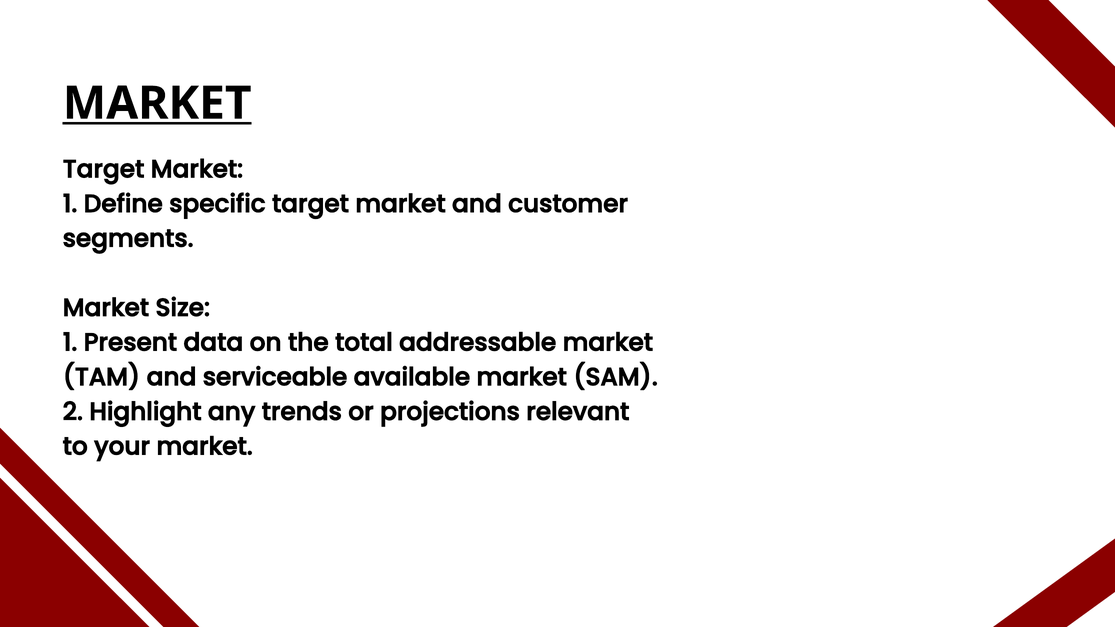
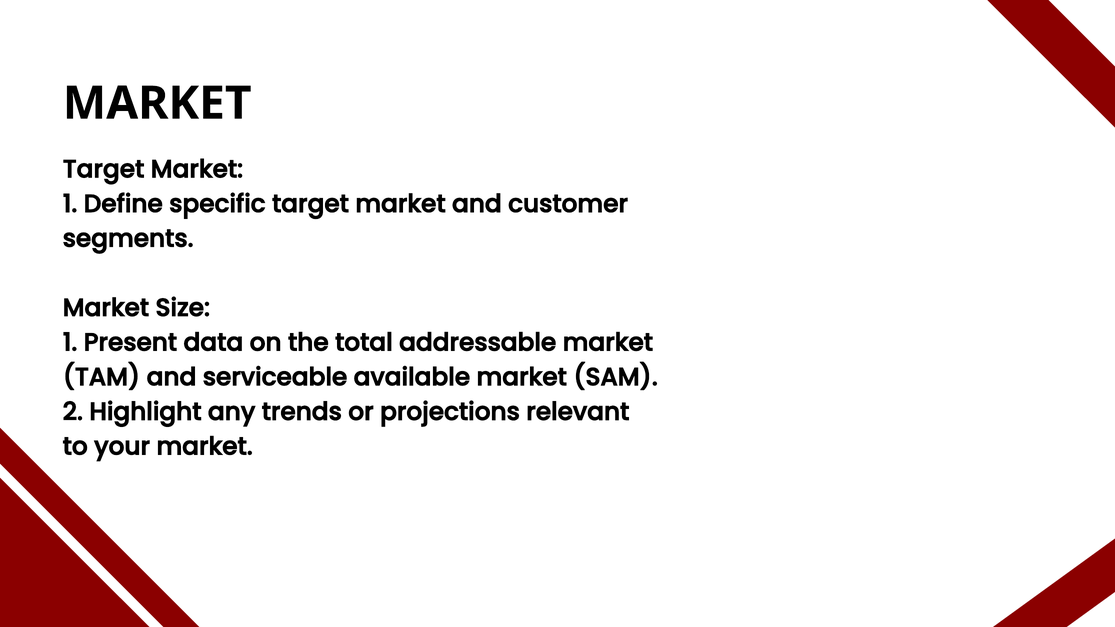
MARKET at (157, 103) underline: present -> none
